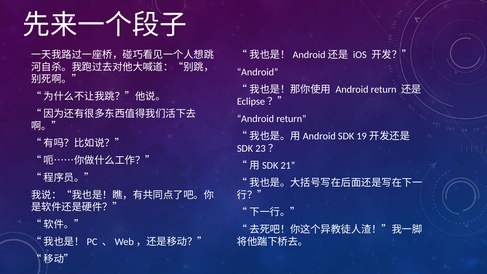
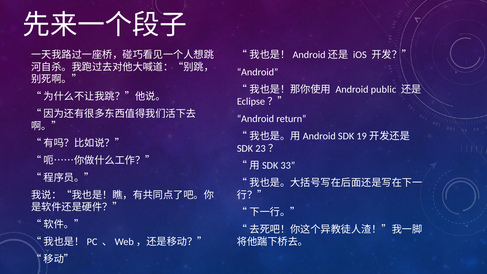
return at (384, 89): return -> public
21: 21 -> 33
